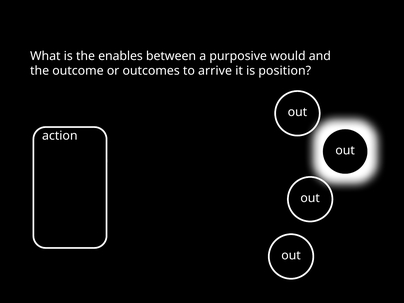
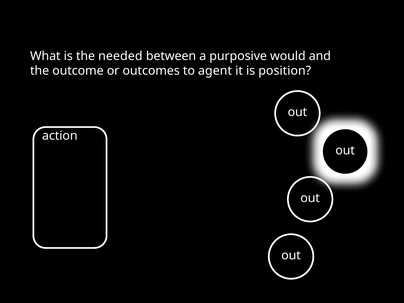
enables: enables -> needed
arrive: arrive -> agent
